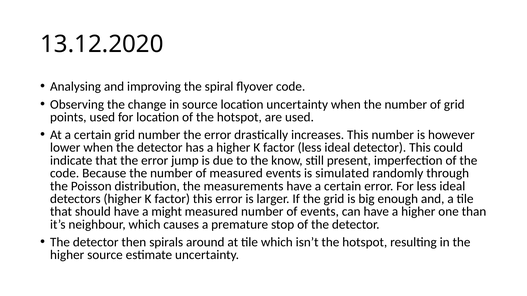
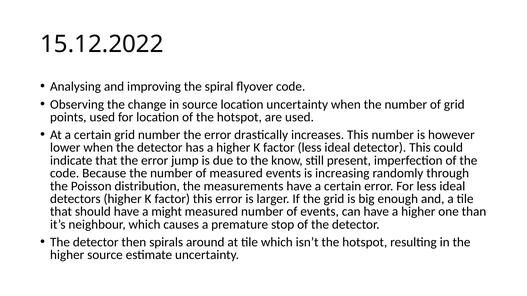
13.12.2020: 13.12.2020 -> 15.12.2022
simulated: simulated -> increasing
